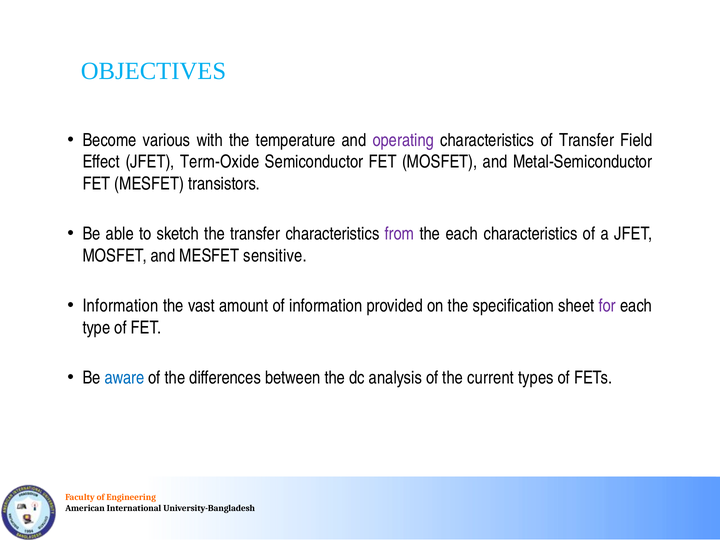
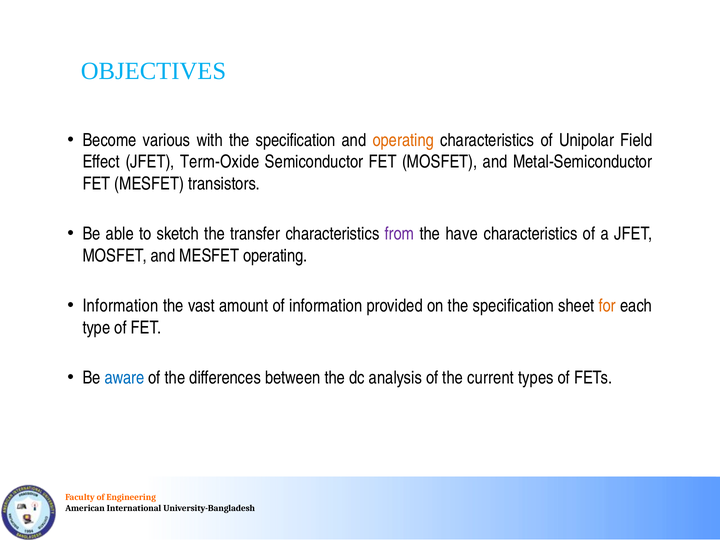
with the temperature: temperature -> specification
operating at (403, 140) colour: purple -> orange
of Transfer: Transfer -> Unipolar
the each: each -> have
MESFET sensitive: sensitive -> operating
for colour: purple -> orange
